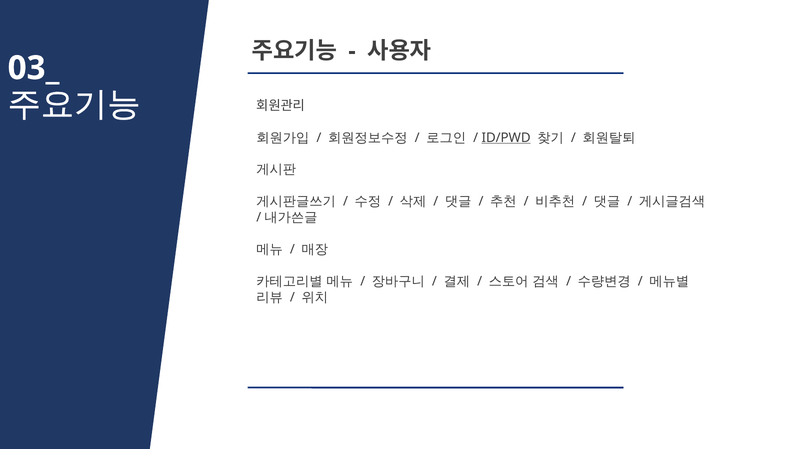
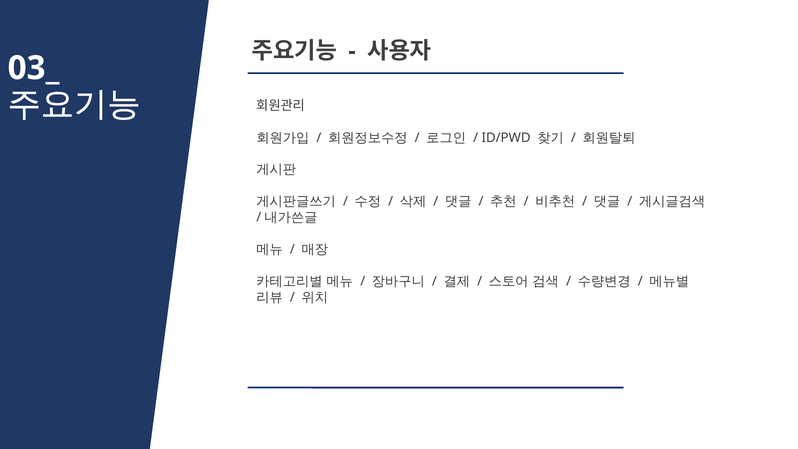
ID/PWD underline: present -> none
